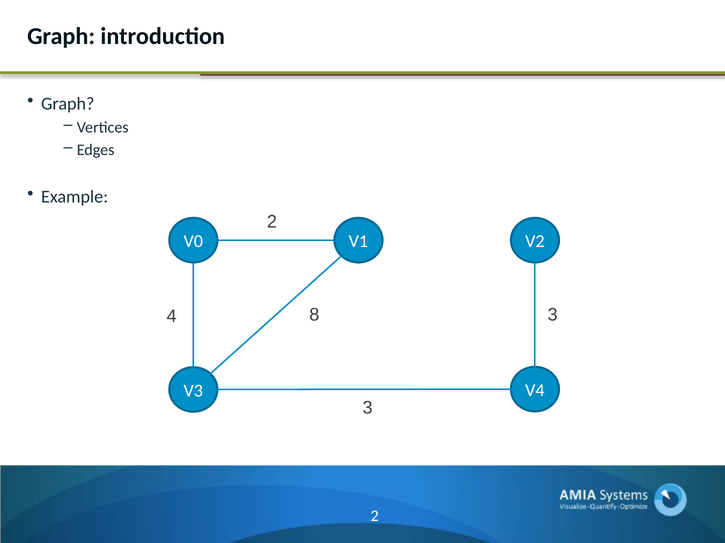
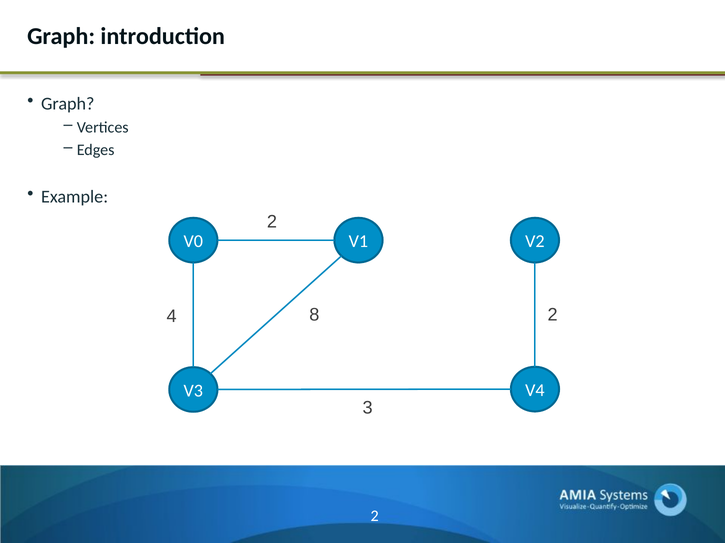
8 3: 3 -> 2
